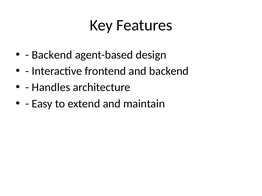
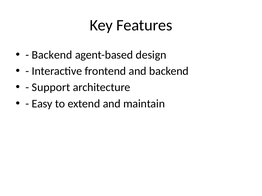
Handles: Handles -> Support
